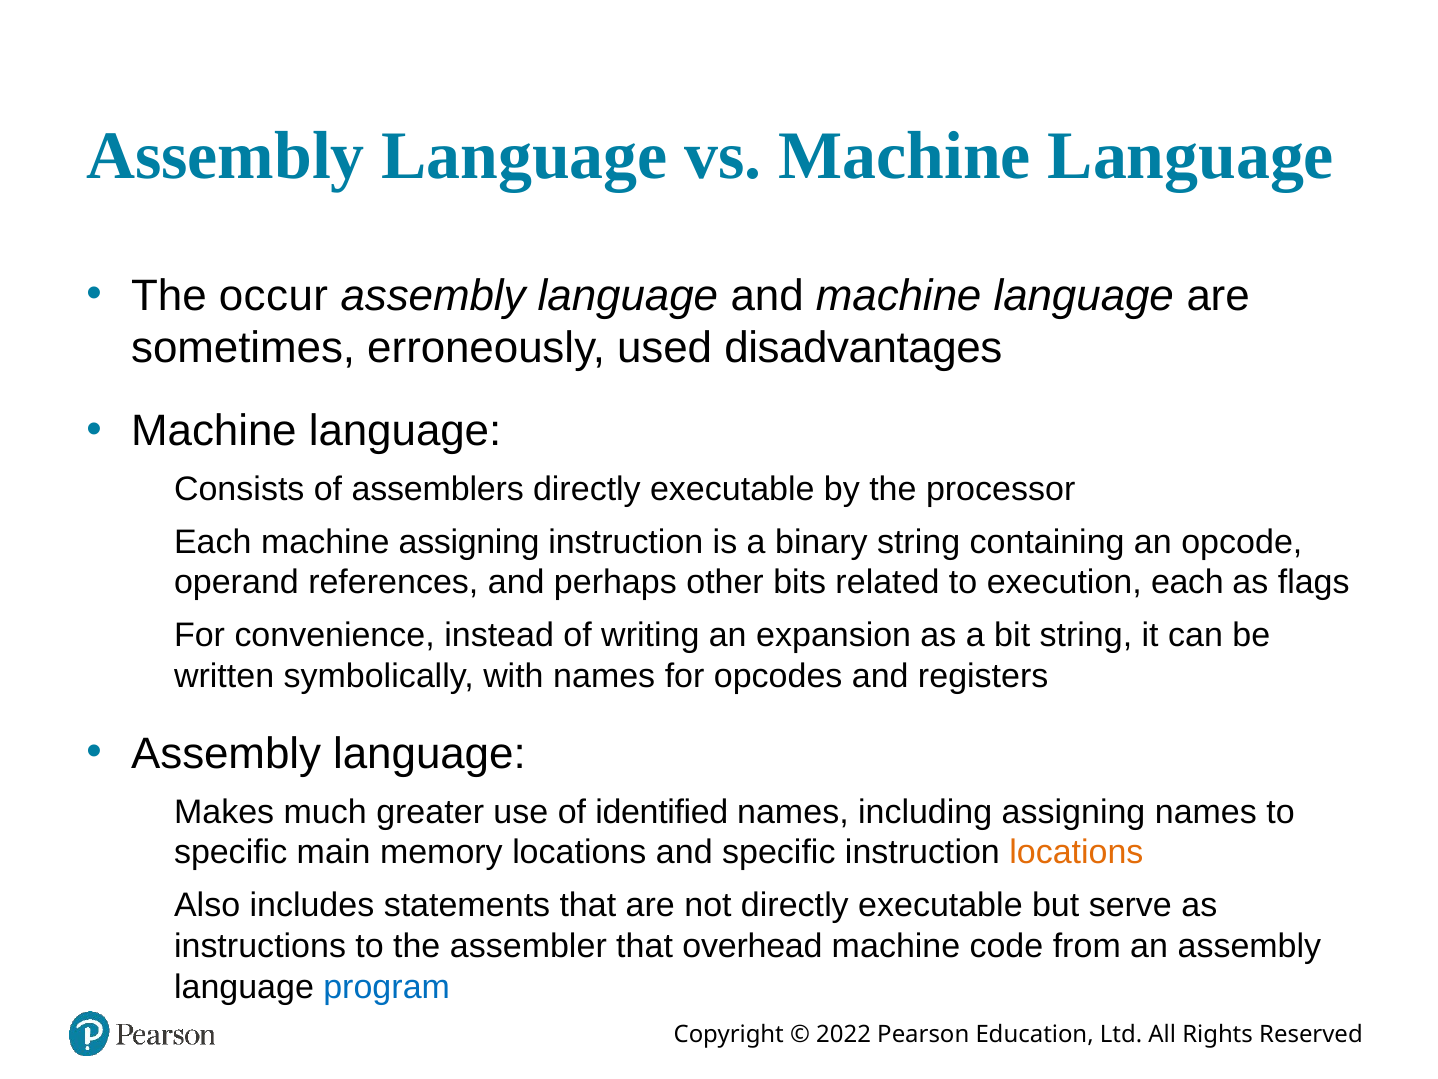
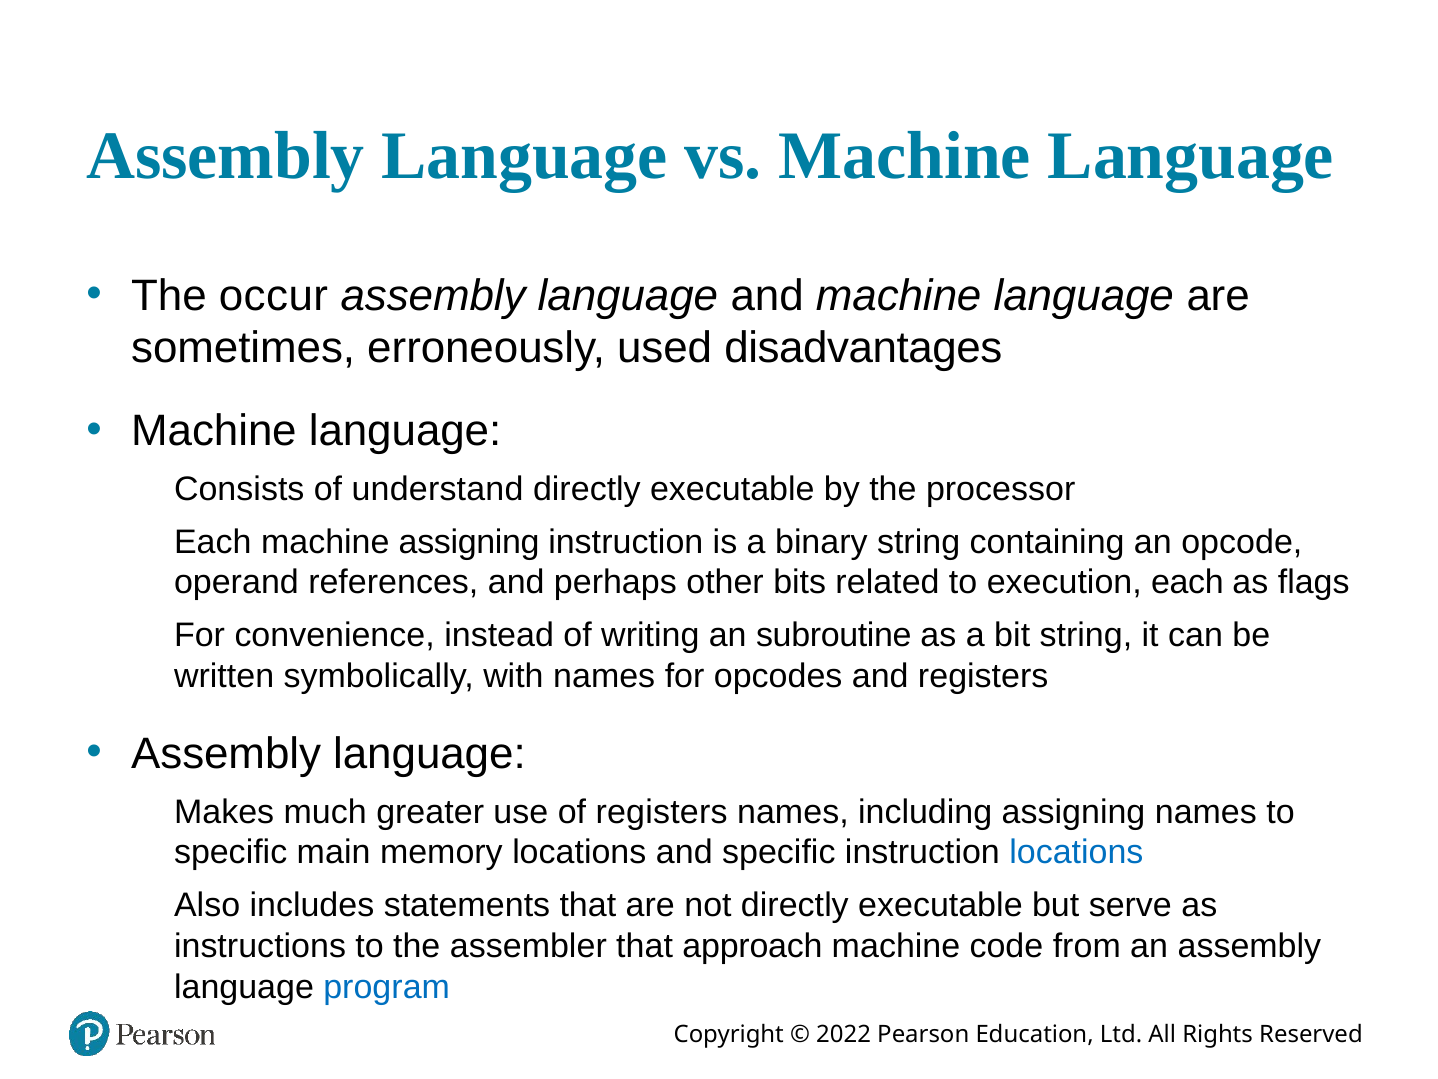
assemblers: assemblers -> understand
expansion: expansion -> subroutine
of identified: identified -> registers
locations at (1076, 852) colour: orange -> blue
overhead: overhead -> approach
